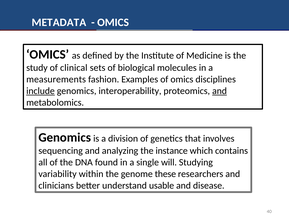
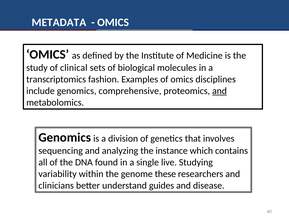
measurements: measurements -> transcriptomics
include underline: present -> none
interoperability: interoperability -> comprehensive
will: will -> live
usable: usable -> guides
